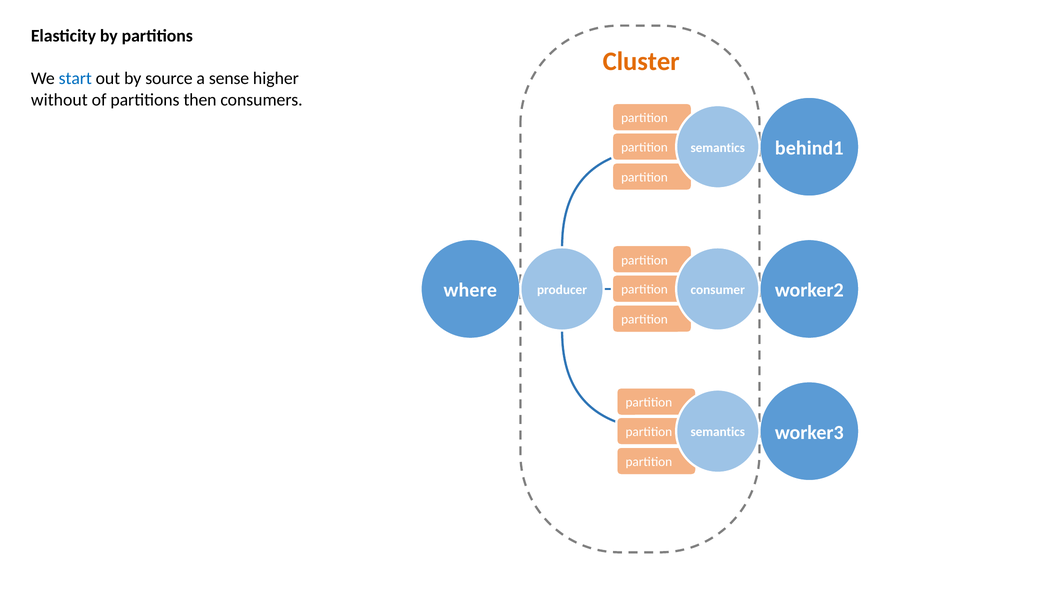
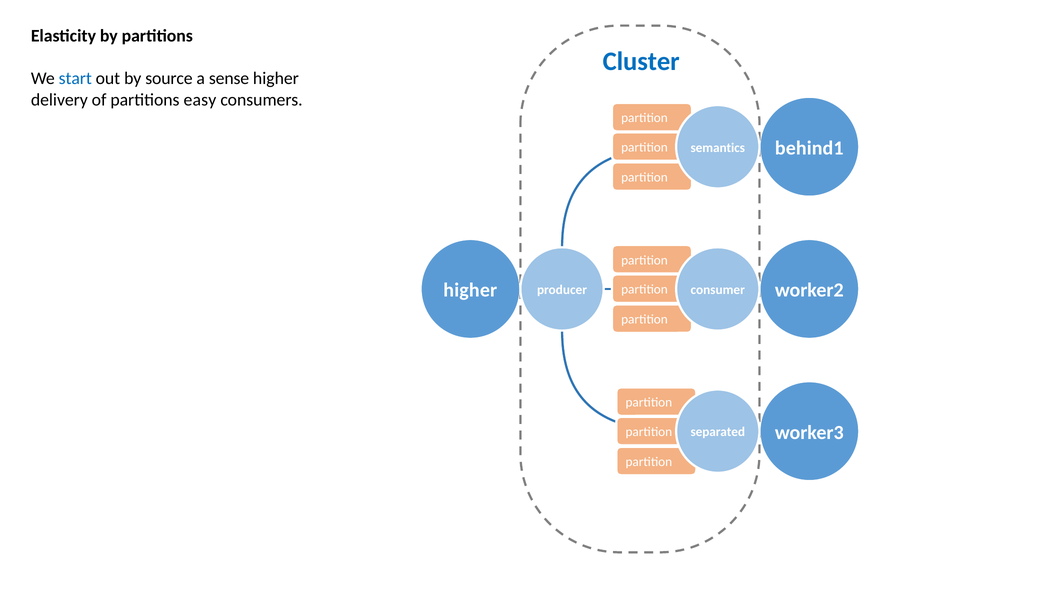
Cluster colour: orange -> blue
without: without -> delivery
then: then -> easy
where at (470, 290): where -> higher
semantics at (718, 432): semantics -> separated
